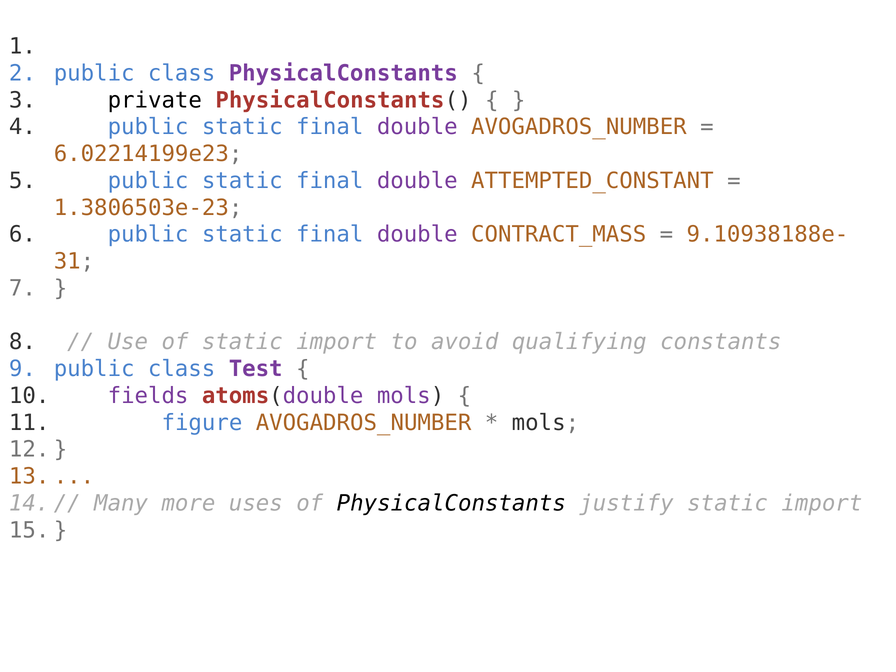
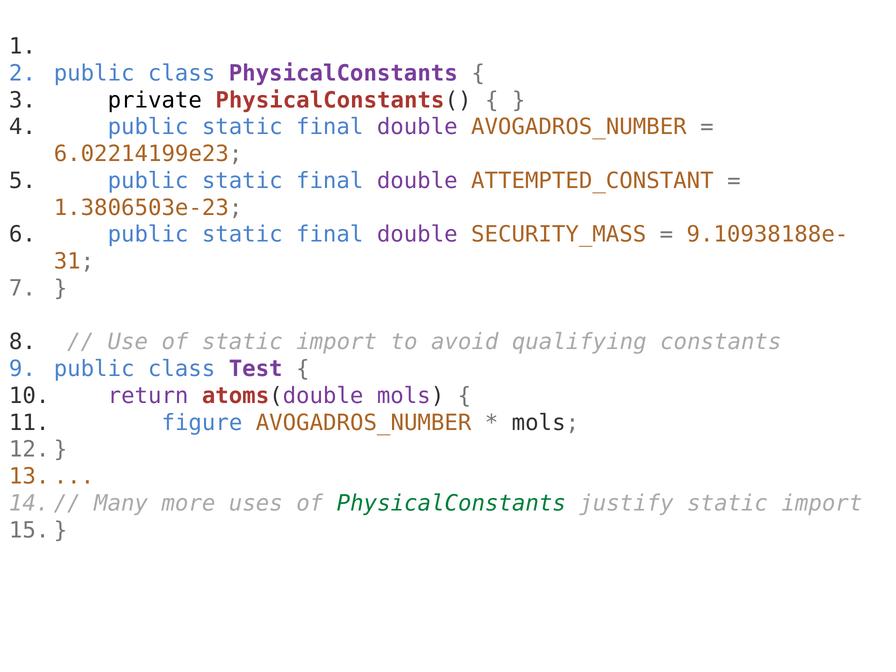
CONTRACT_MASS: CONTRACT_MASS -> SECURITY_MASS
fields: fields -> return
PhysicalConstants at (451, 503) colour: black -> green
